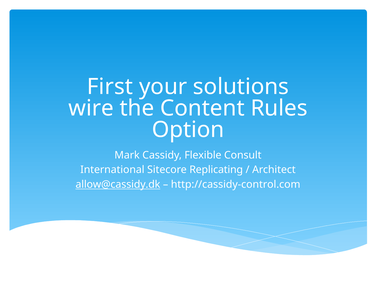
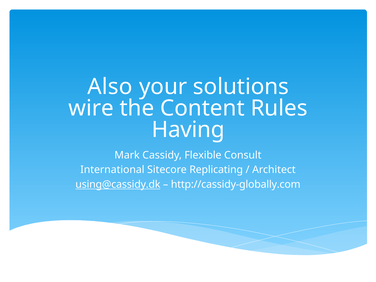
First: First -> Also
Option: Option -> Having
allow@cassidy.dk: allow@cassidy.dk -> using@cassidy.dk
http://cassidy-control.com: http://cassidy-control.com -> http://cassidy-globally.com
